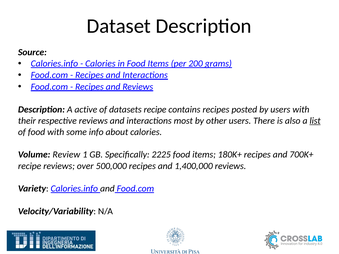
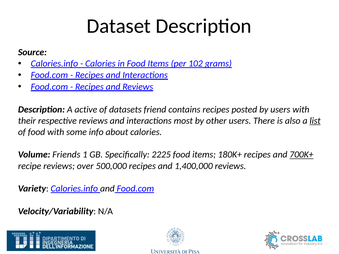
200: 200 -> 102
datasets recipe: recipe -> friend
Review: Review -> Friends
700K+ underline: none -> present
